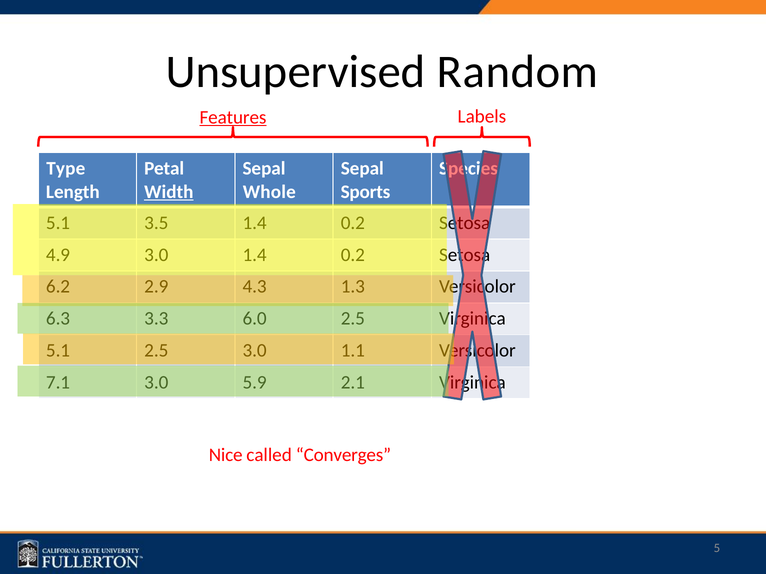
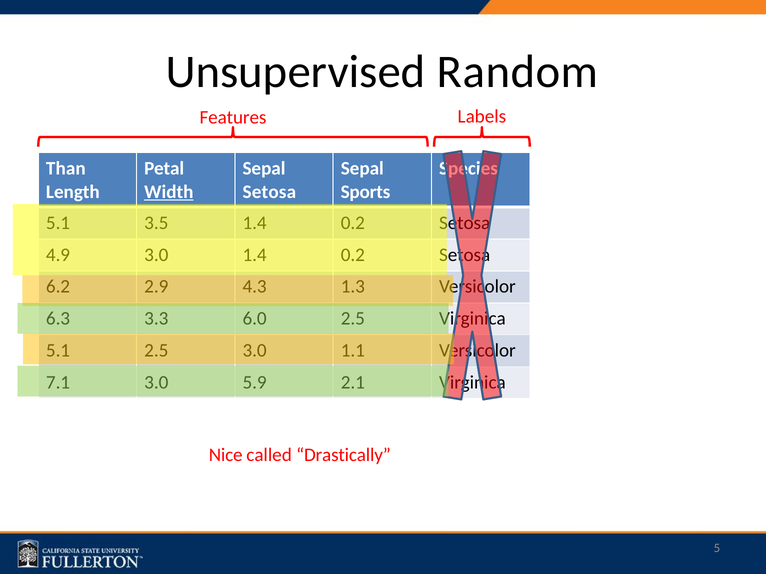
Features underline: present -> none
Type: Type -> Than
Whole at (269, 192): Whole -> Setosa
Converges: Converges -> Drastically
